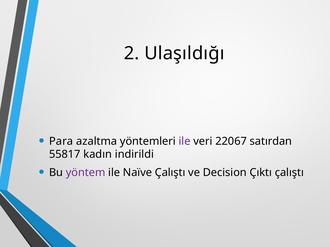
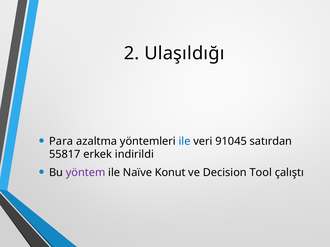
ile at (185, 141) colour: purple -> blue
22067: 22067 -> 91045
kadın: kadın -> erkek
Naïve Çalıştı: Çalıştı -> Konut
Çıktı: Çıktı -> Tool
